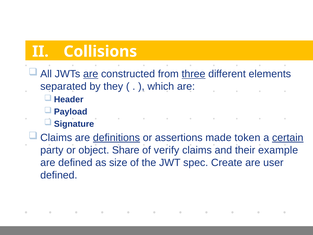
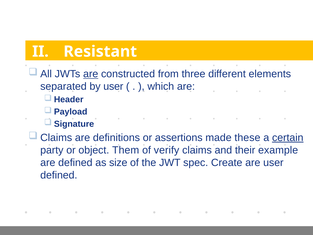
Collisions: Collisions -> Resistant
three underline: present -> none
by they: they -> user
definitions underline: present -> none
token: token -> these
Share: Share -> Them
